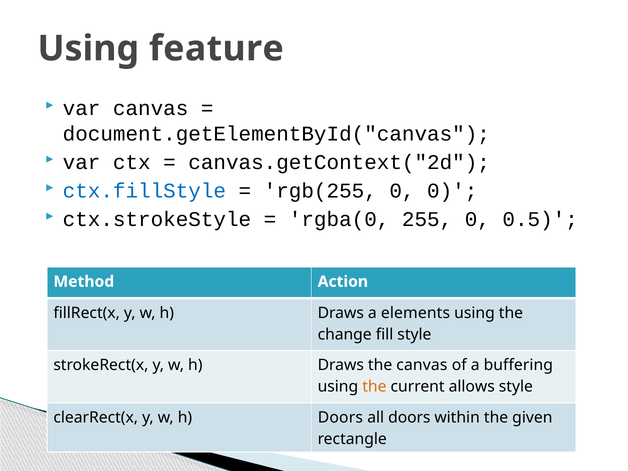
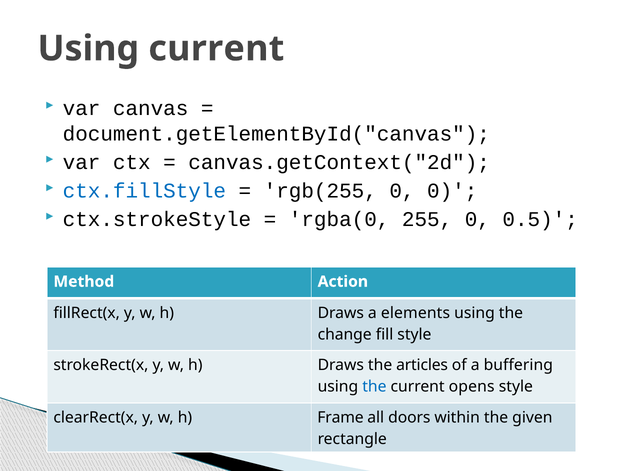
Using feature: feature -> current
the canvas: canvas -> articles
the at (374, 387) colour: orange -> blue
allows: allows -> opens
h Doors: Doors -> Frame
